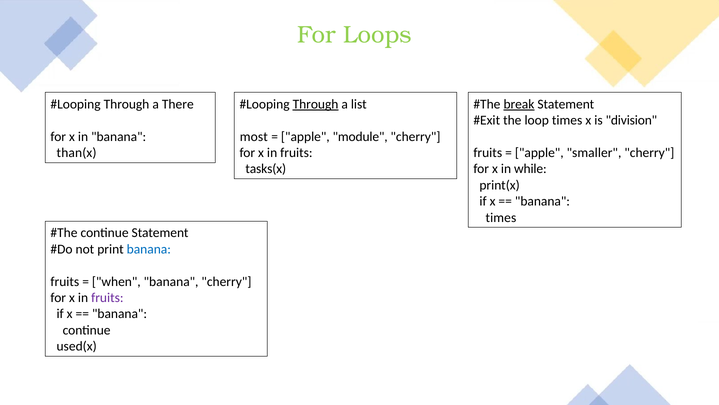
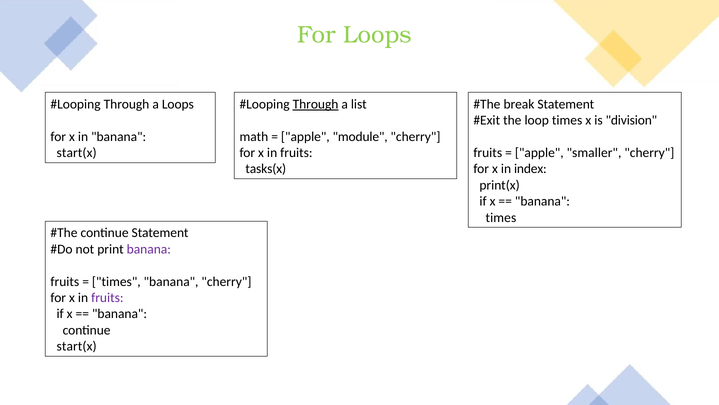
a There: There -> Loops
break underline: present -> none
most: most -> math
than(x at (77, 153): than(x -> start(x
while: while -> index
banana at (149, 249) colour: blue -> purple
when at (116, 281): when -> times
used(x at (77, 346): used(x -> start(x
